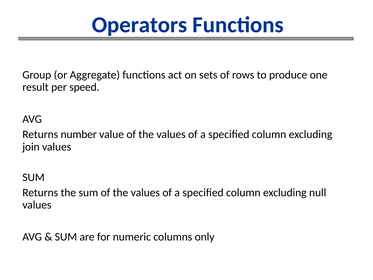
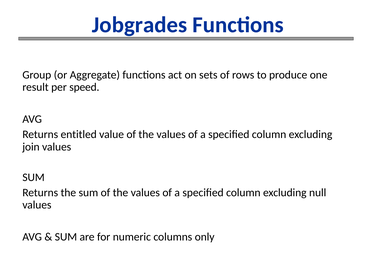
Operators: Operators -> Jobgrades
number: number -> entitled
